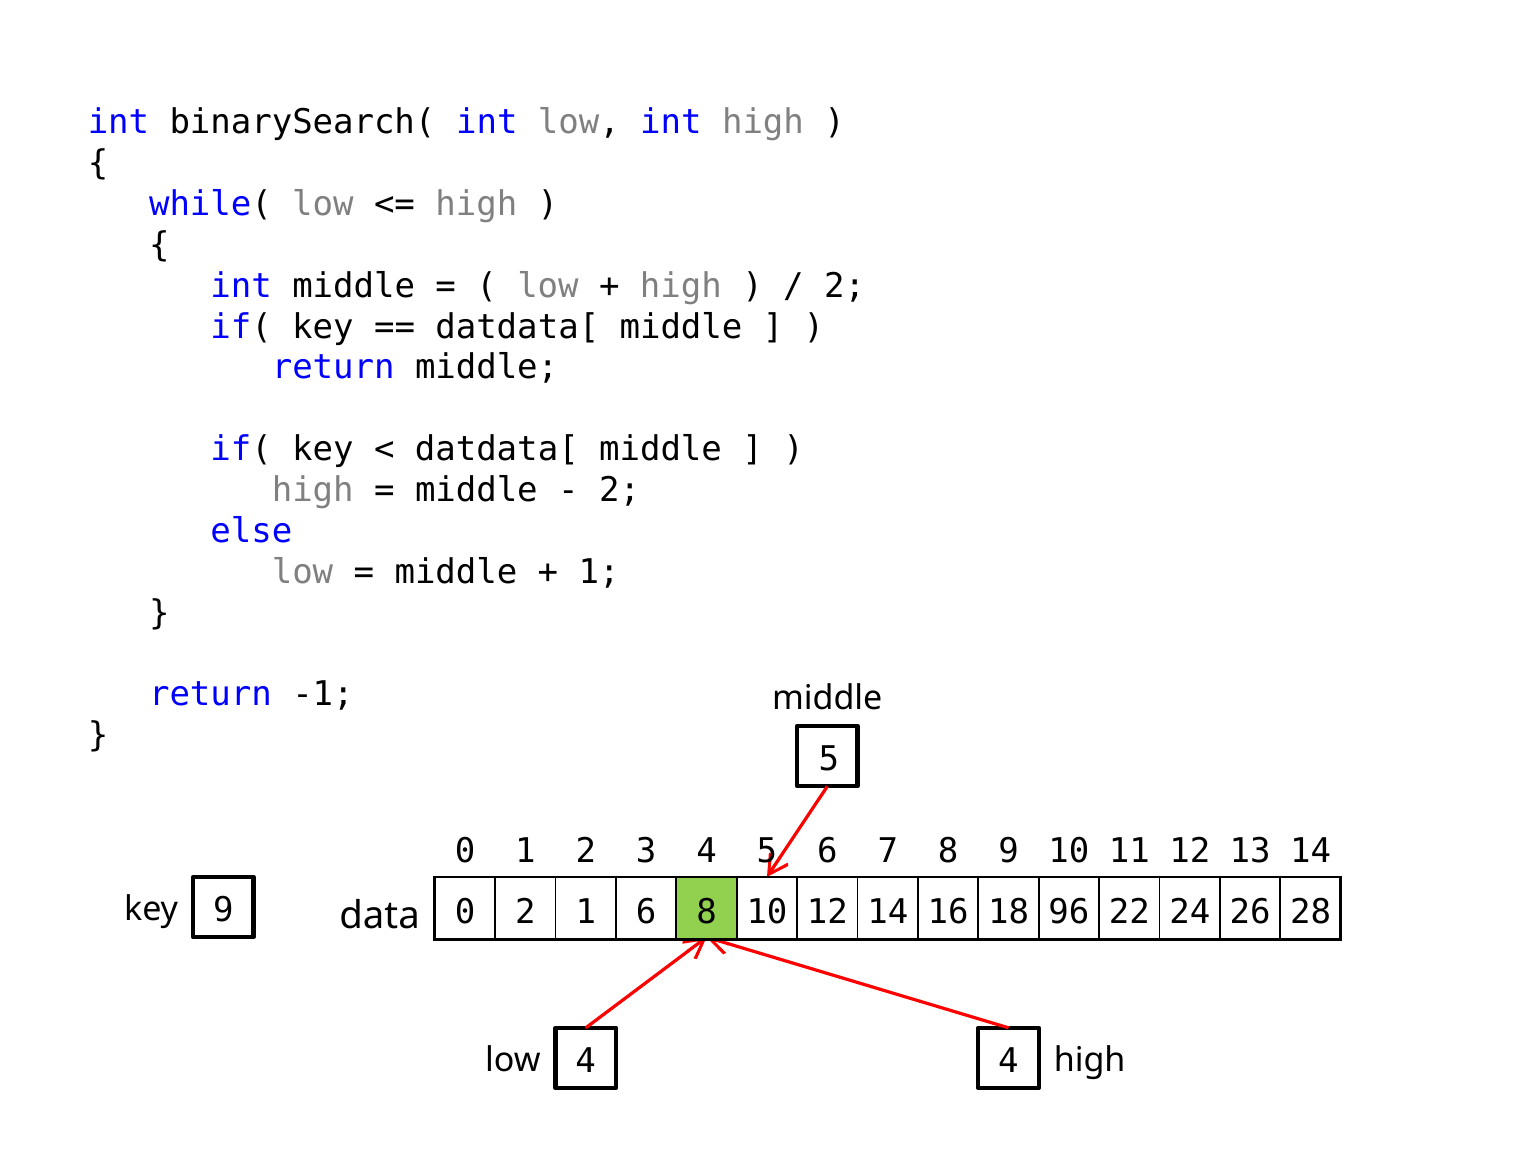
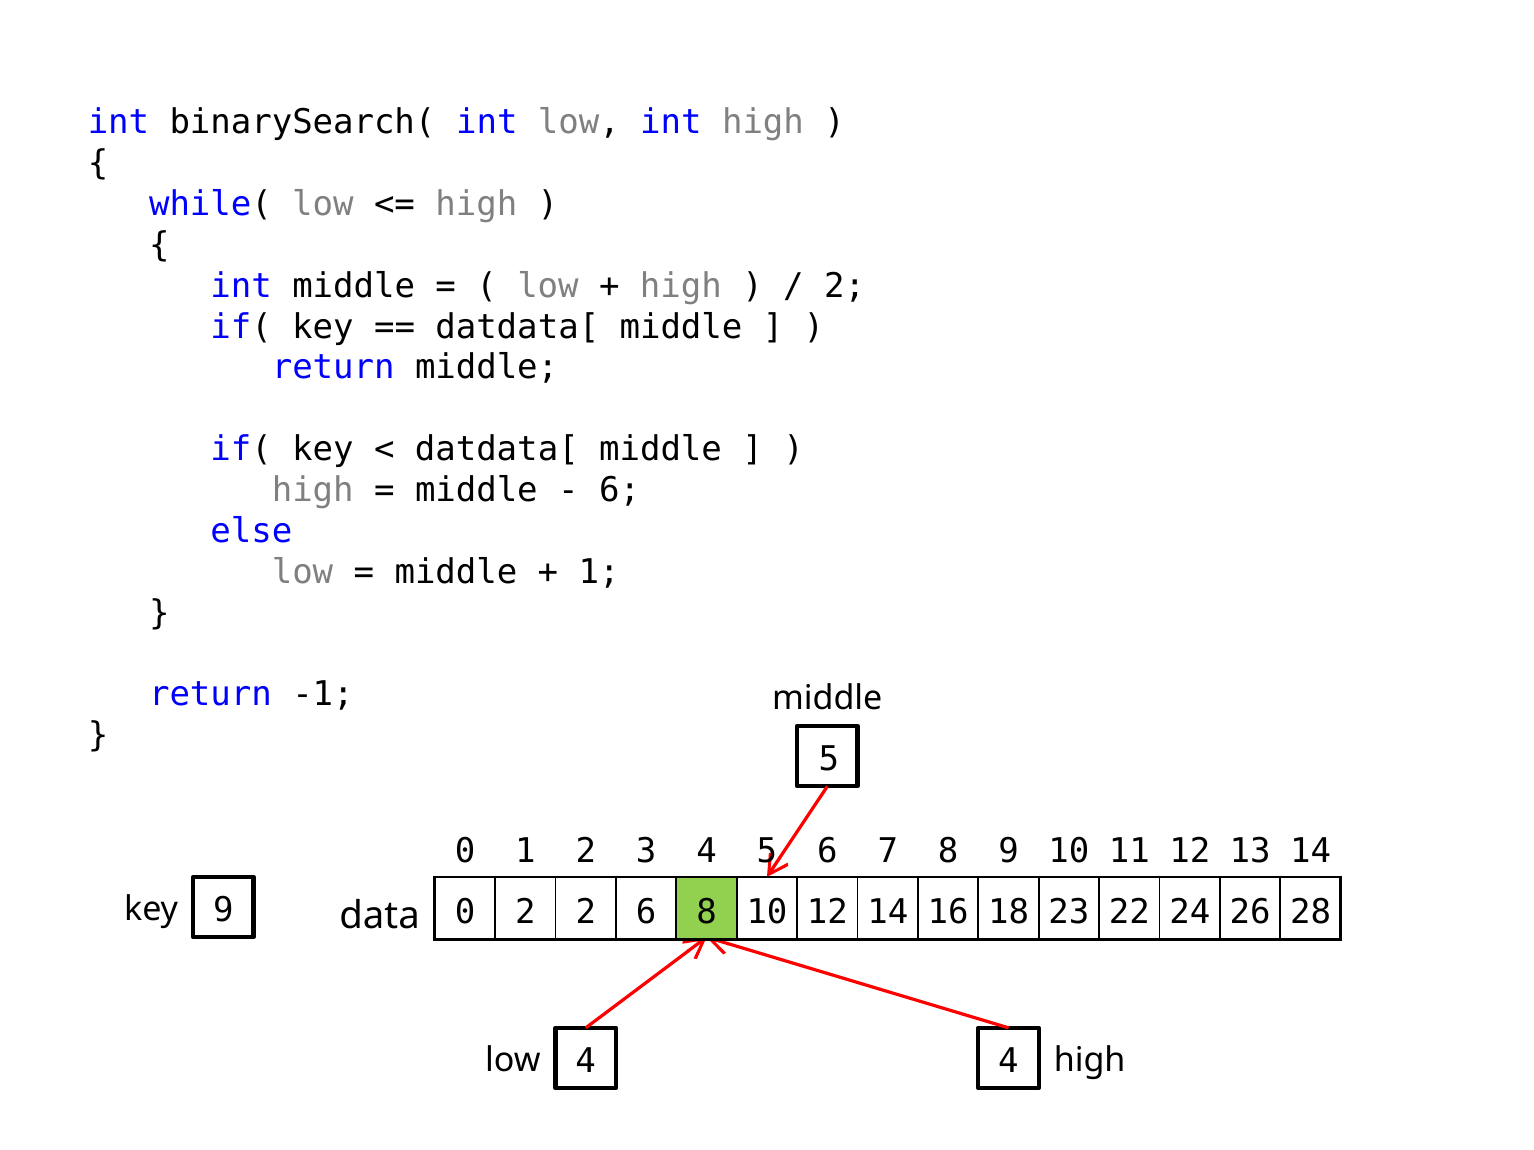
2 at (620, 491): 2 -> 6
2 1: 1 -> 2
96: 96 -> 23
